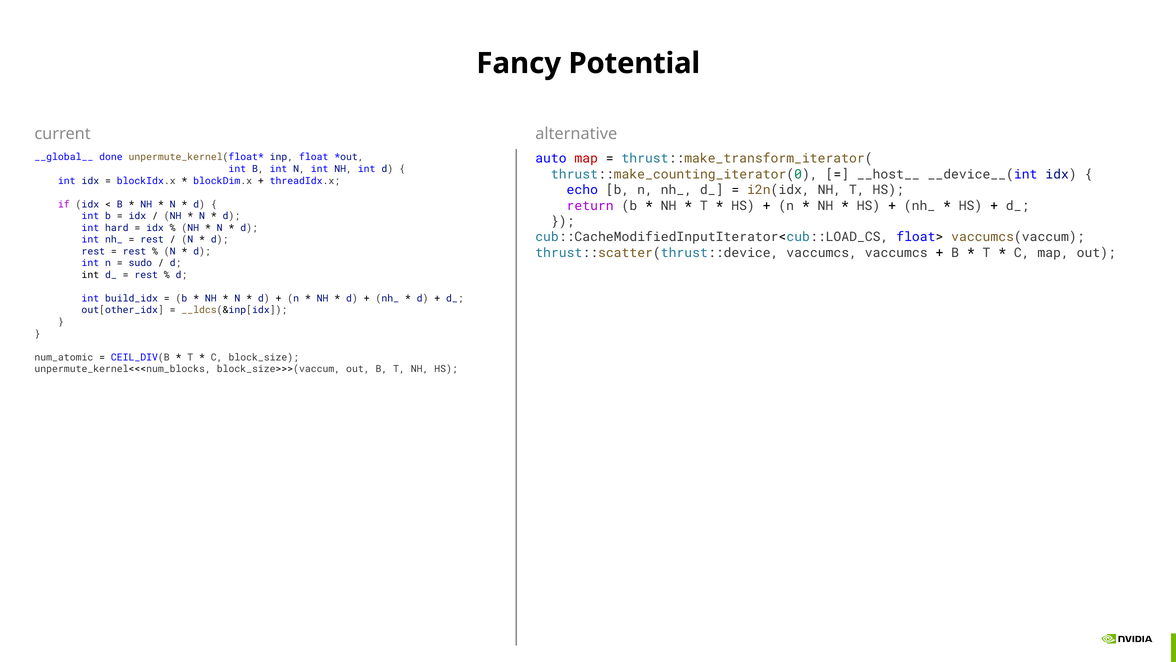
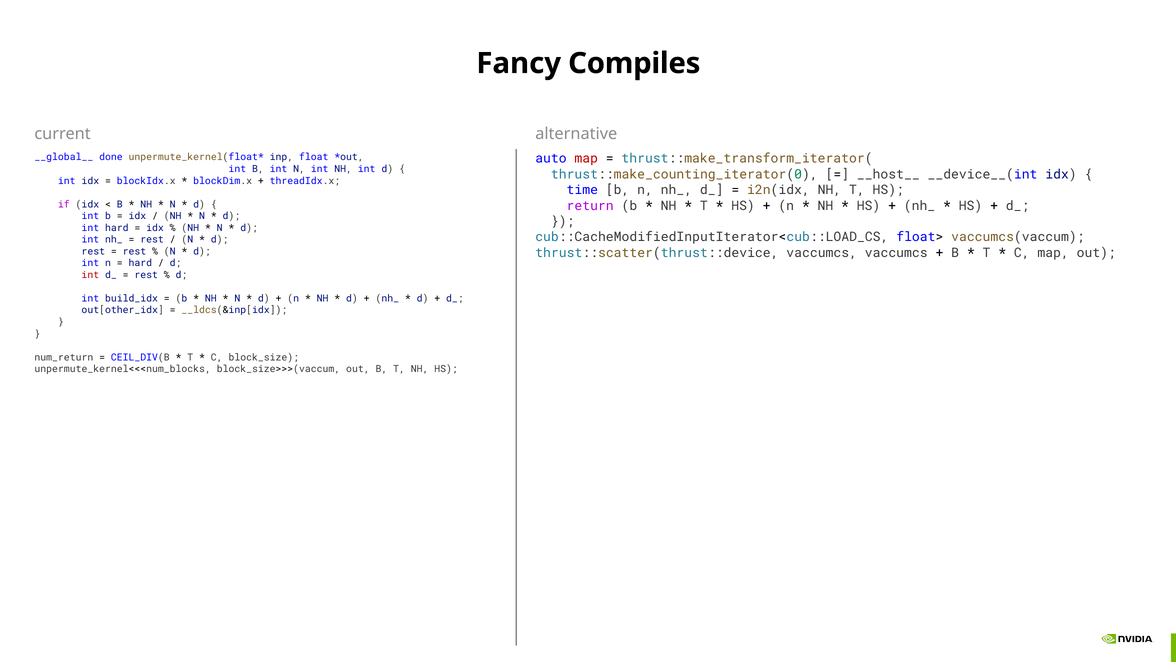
Potential: Potential -> Compiles
echo: echo -> time
sudo at (140, 263): sudo -> hard
int at (90, 275) colour: black -> red
num_atomic: num_atomic -> num_return
